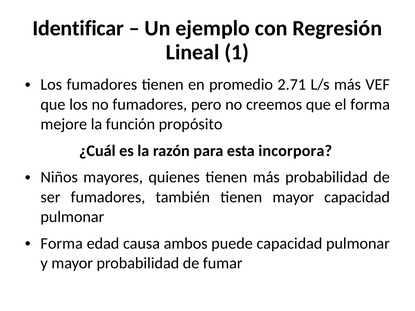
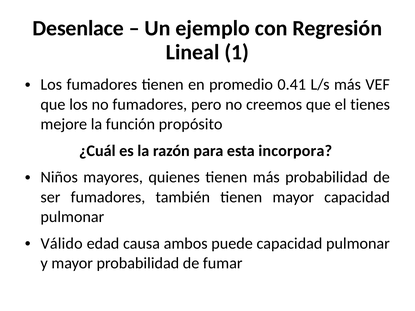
Identificar: Identificar -> Desenlace
2.71: 2.71 -> 0.41
el forma: forma -> tienes
Forma at (62, 244): Forma -> Válido
